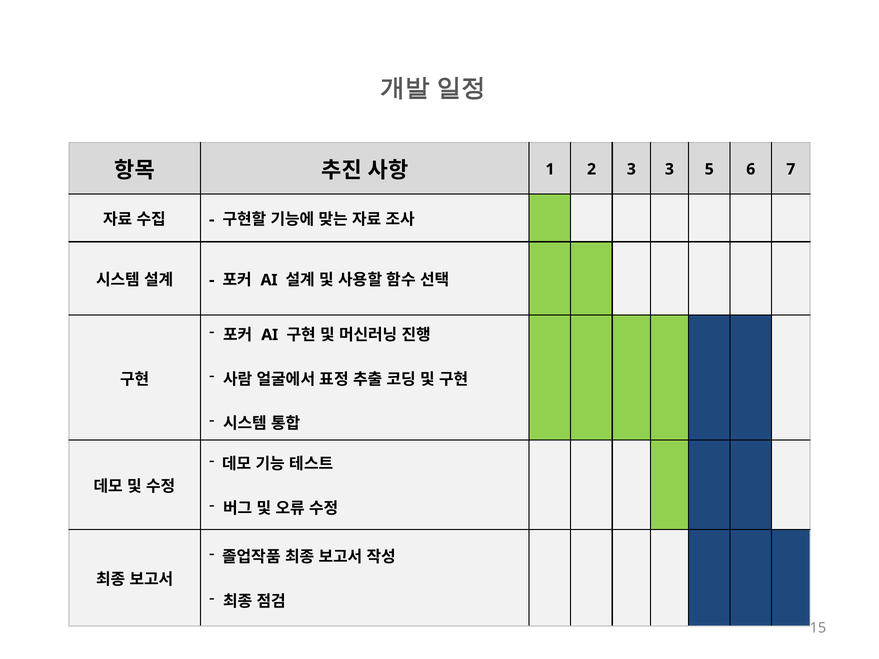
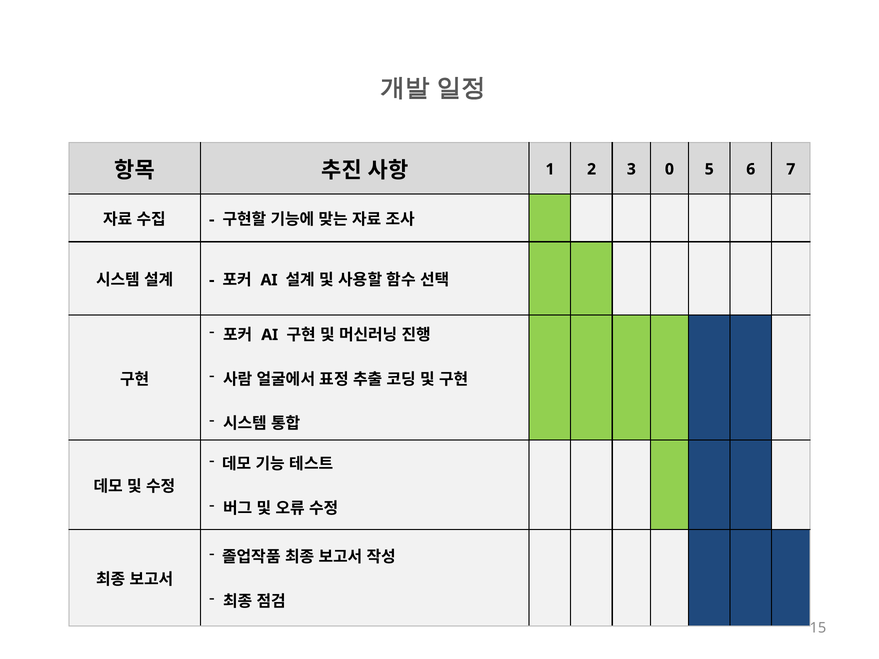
3 3: 3 -> 0
